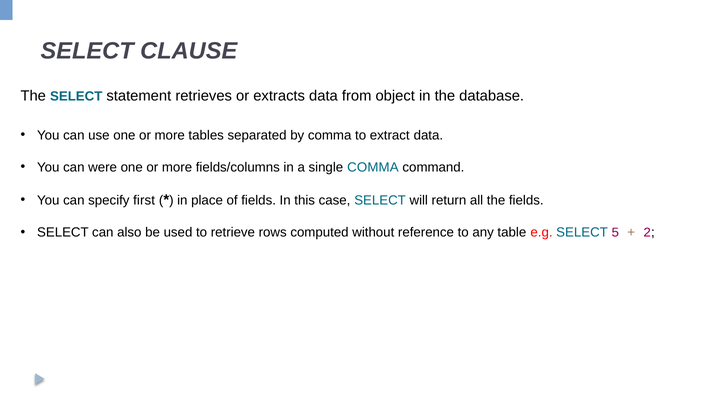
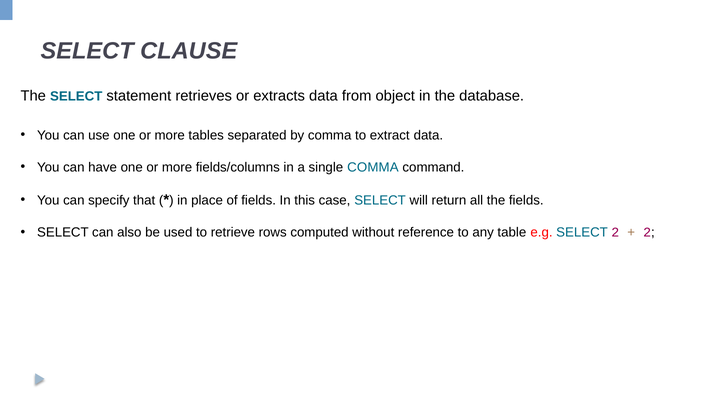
were: were -> have
first: first -> that
SELECT 5: 5 -> 2
